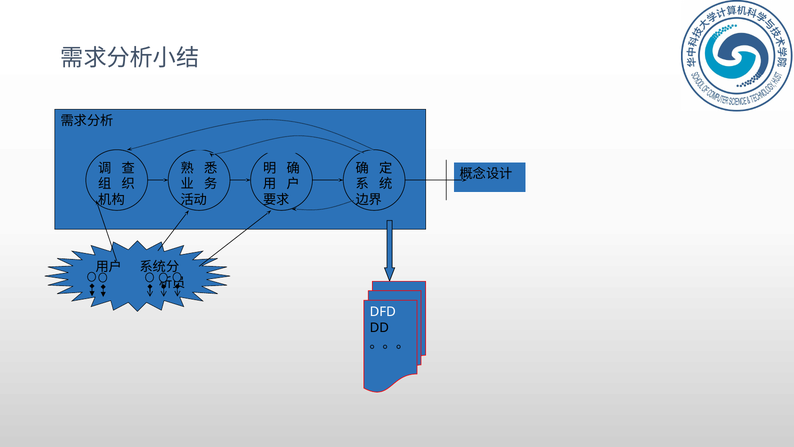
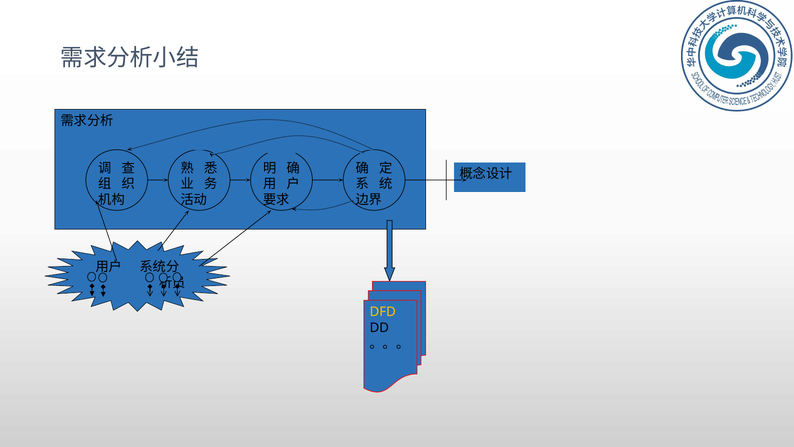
DFD colour: white -> yellow
